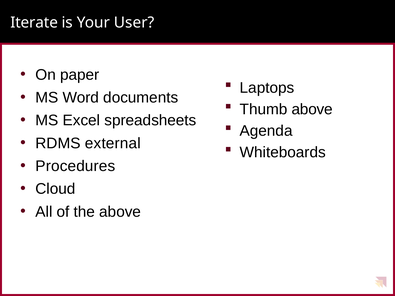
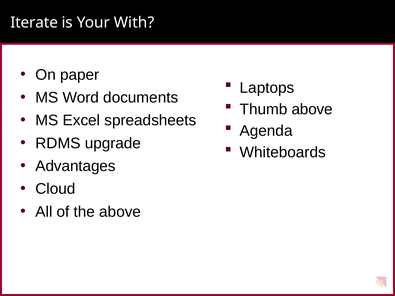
User: User -> With
external: external -> upgrade
Procedures: Procedures -> Advantages
